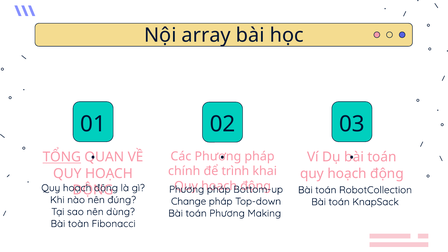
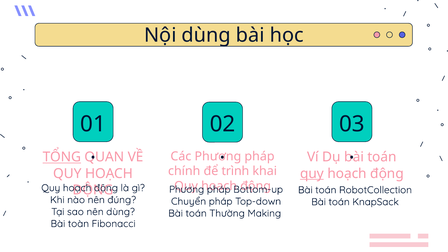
Nội array: array -> dùng
quy at (312, 174) underline: none -> present
Change: Change -> Chuyển
toán Phương: Phương -> Thường
